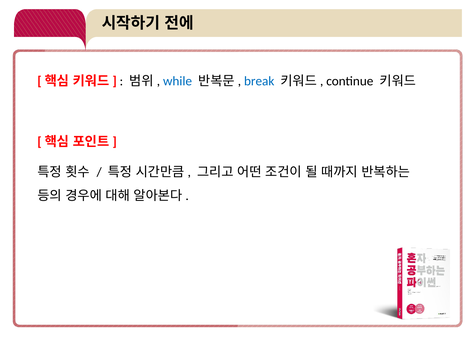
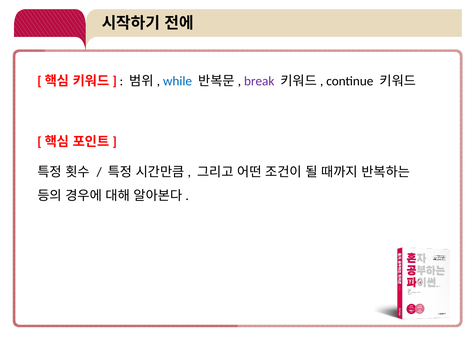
break colour: blue -> purple
